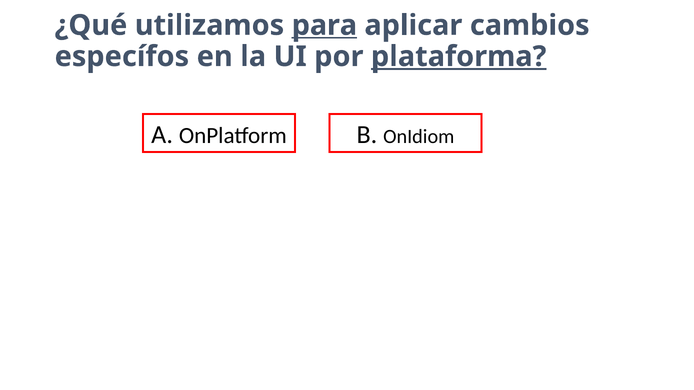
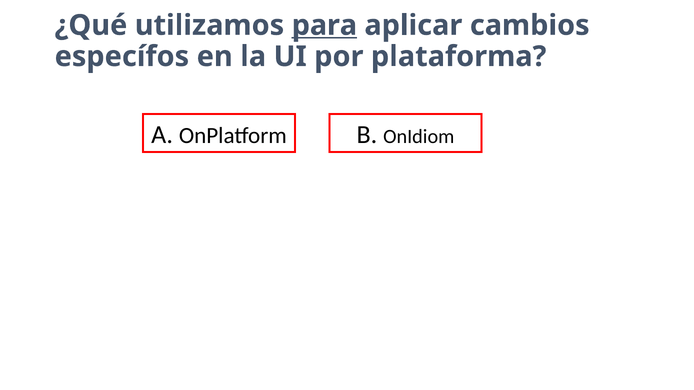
plataforma underline: present -> none
